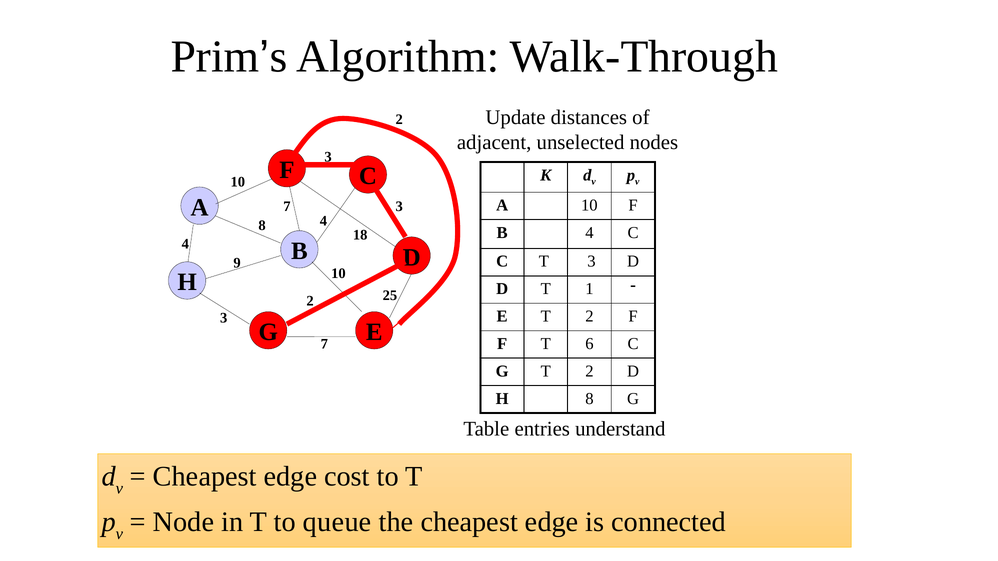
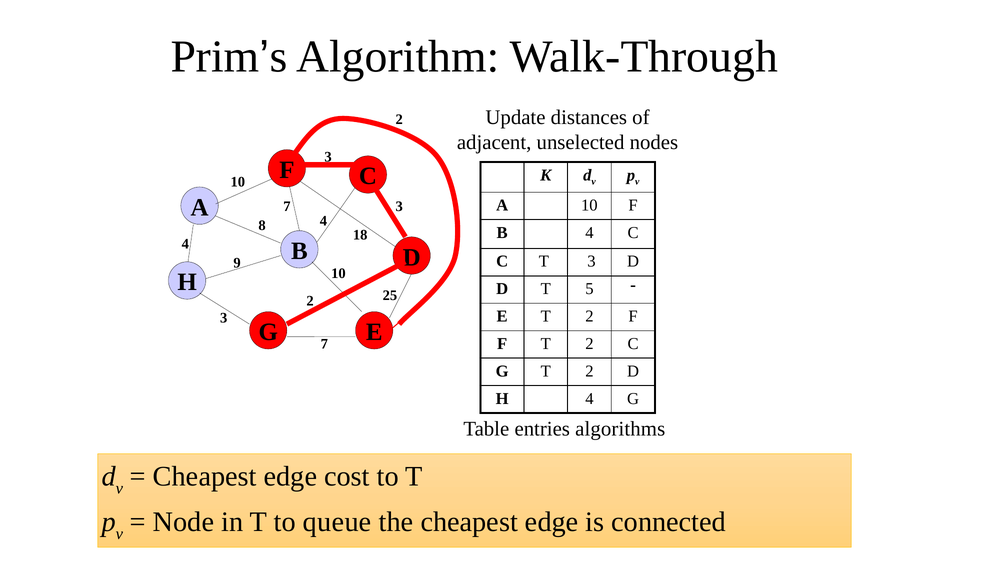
1: 1 -> 5
F T 6: 6 -> 2
H 8: 8 -> 4
understand: understand -> algorithms
